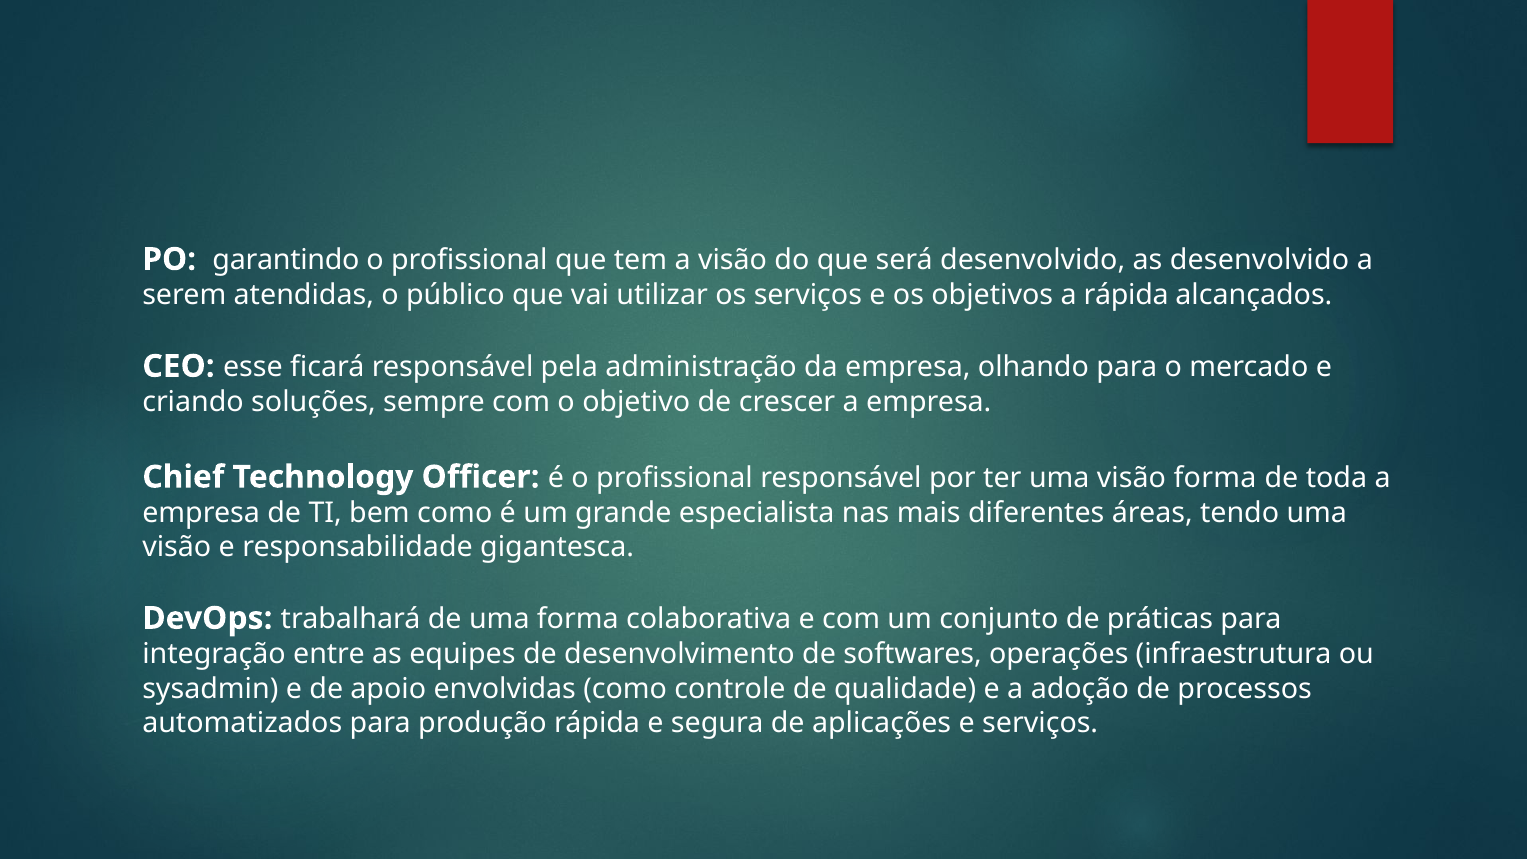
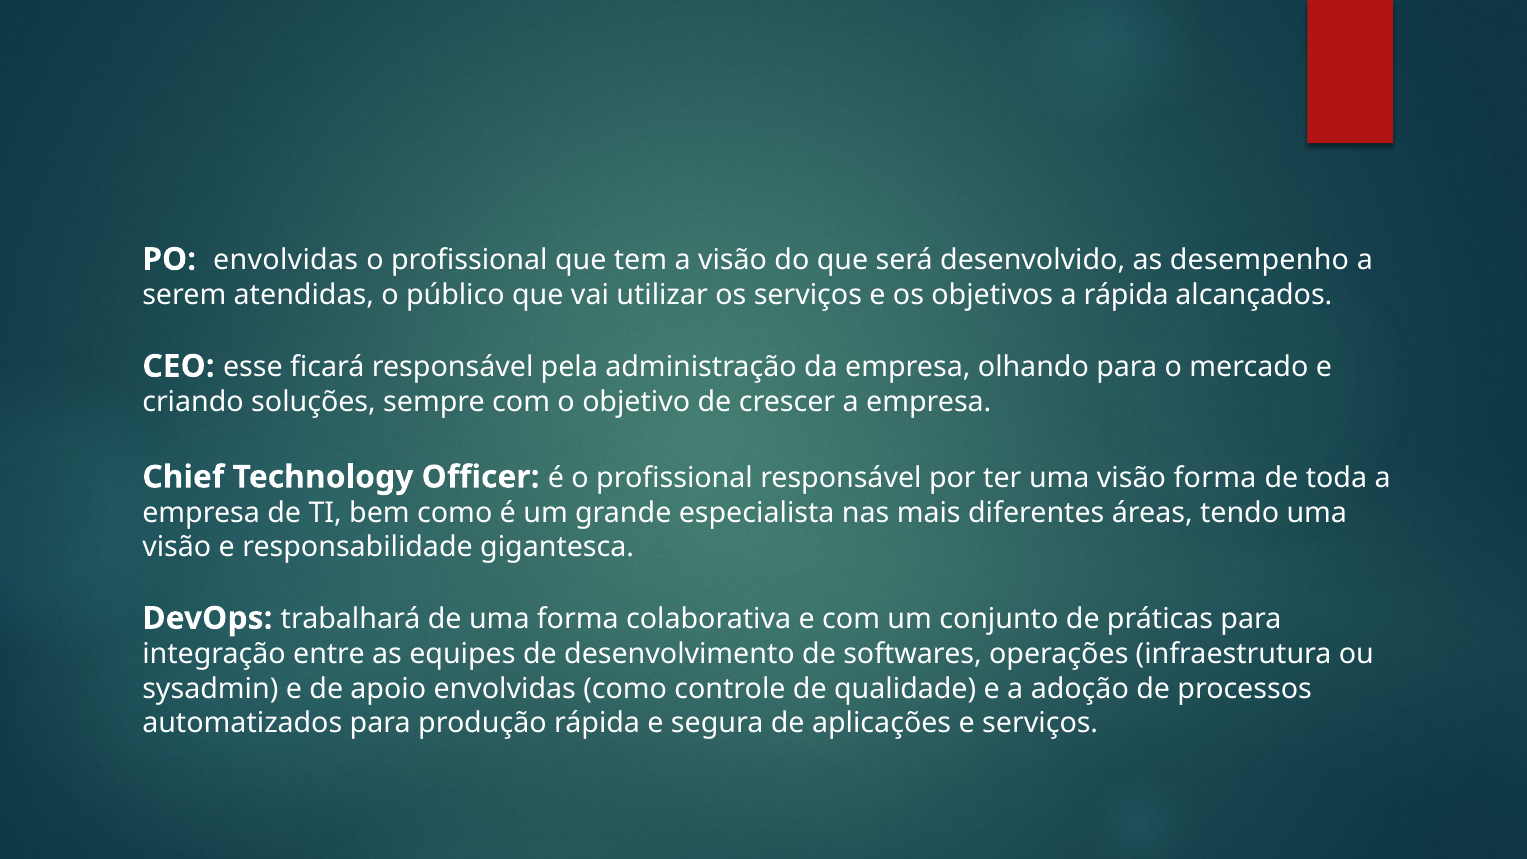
PO garantindo: garantindo -> envolvidas
as desenvolvido: desenvolvido -> desempenho
